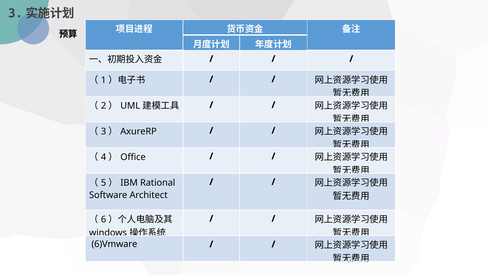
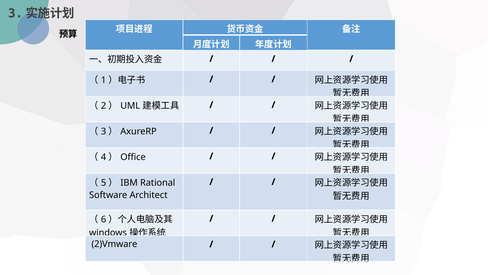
6)Vmware: 6)Vmware -> 2)Vmware
